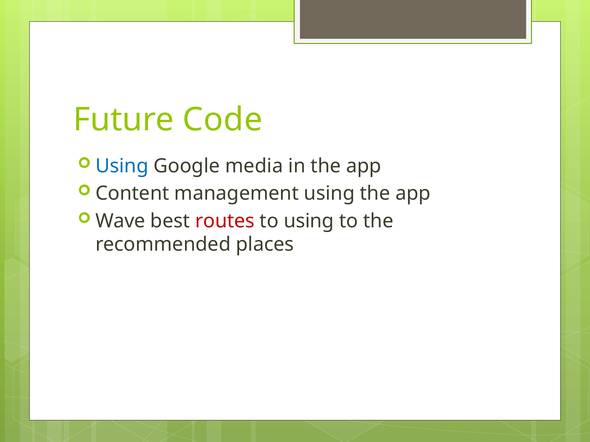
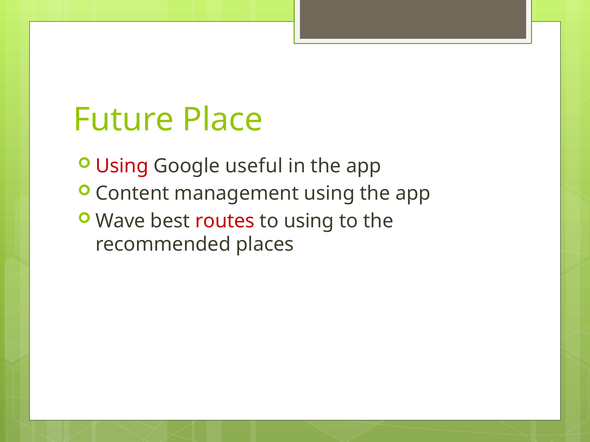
Code: Code -> Place
Using at (122, 166) colour: blue -> red
media: media -> useful
